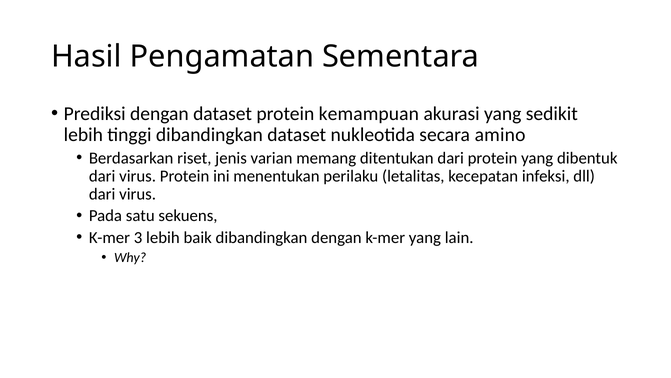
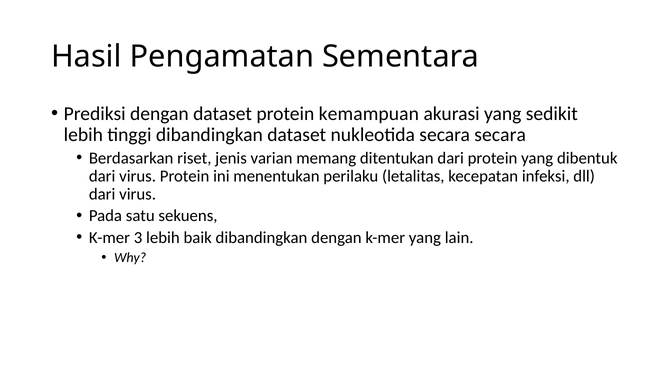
secara amino: amino -> secara
